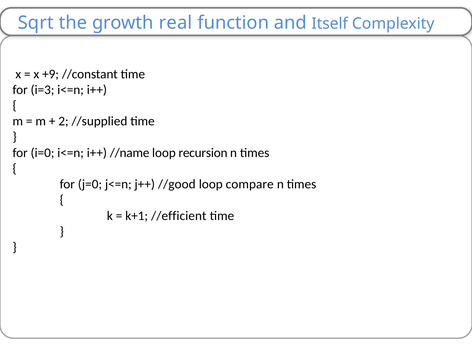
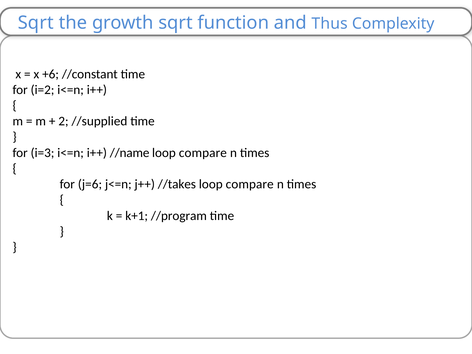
growth real: real -> sqrt
Itself: Itself -> Thus
+9: +9 -> +6
i=3: i=3 -> i=2
i=0: i=0 -> i=3
recursion at (203, 153): recursion -> compare
j=0: j=0 -> j=6
//good: //good -> //takes
//efficient: //efficient -> //program
